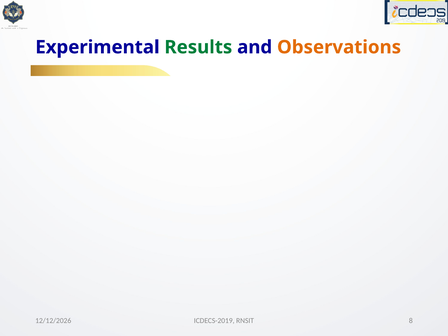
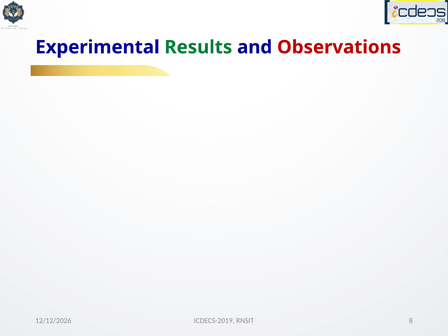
Observations colour: orange -> red
